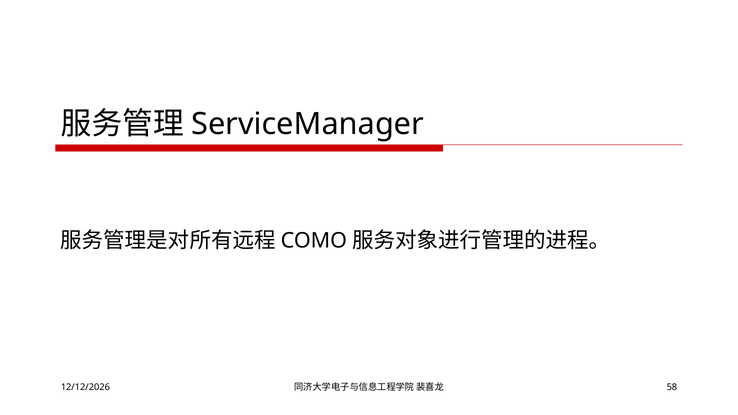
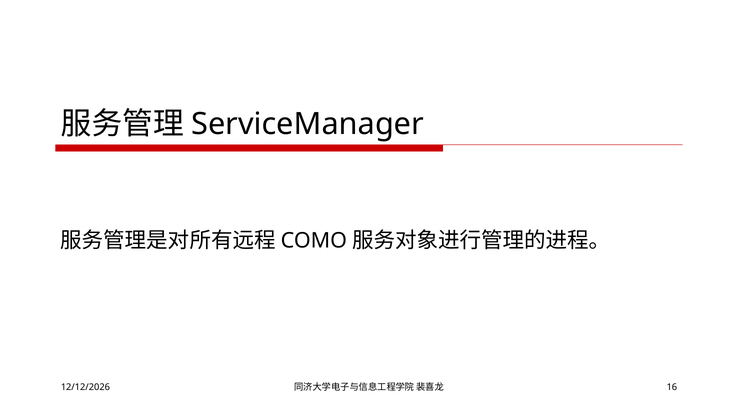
58: 58 -> 16
